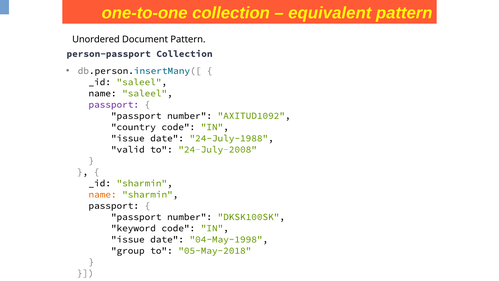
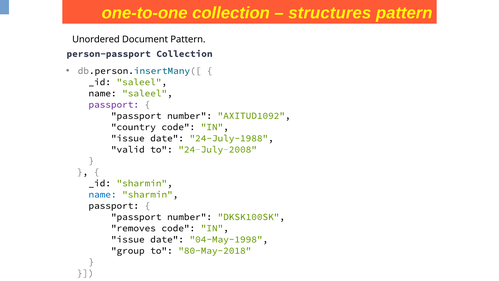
equivalent: equivalent -> structures
name at (103, 194) colour: orange -> blue
keyword: keyword -> removes
05-May-2018: 05-May-2018 -> 80-May-2018
